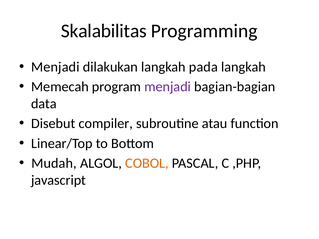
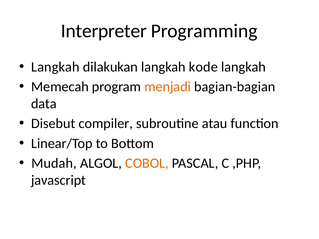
Skalabilitas: Skalabilitas -> Interpreter
Menjadi at (55, 67): Menjadi -> Langkah
pada: pada -> kode
menjadi at (168, 87) colour: purple -> orange
